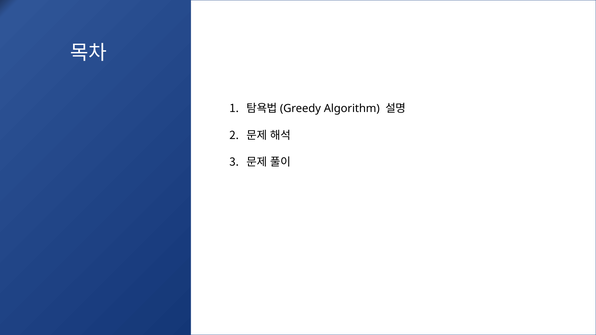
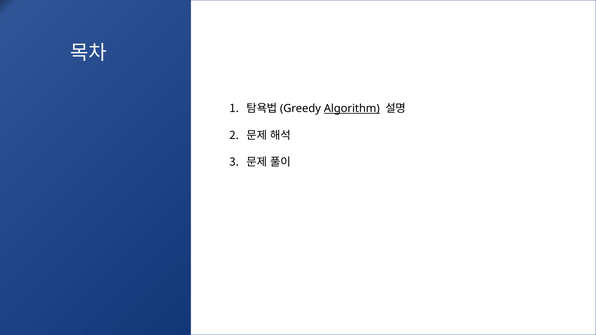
Algorithm underline: none -> present
